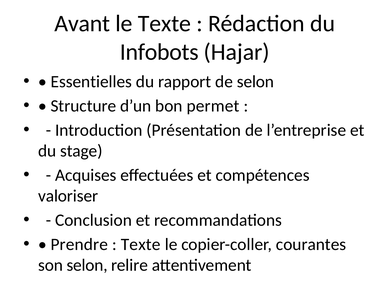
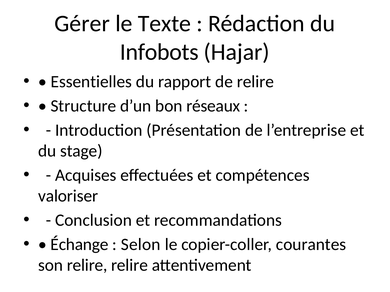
Avant: Avant -> Gérer
de selon: selon -> relire
permet: permet -> réseaux
Prendre: Prendre -> Échange
Texte at (141, 245): Texte -> Selon
son selon: selon -> relire
